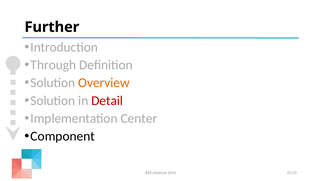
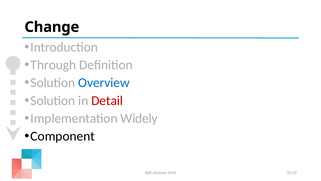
Further: Further -> Change
Overview colour: orange -> blue
Center: Center -> Widely
